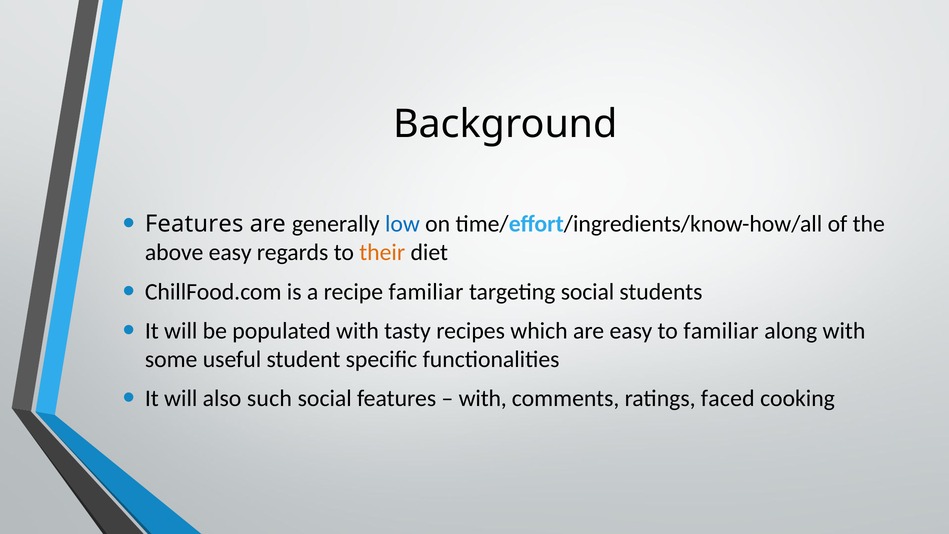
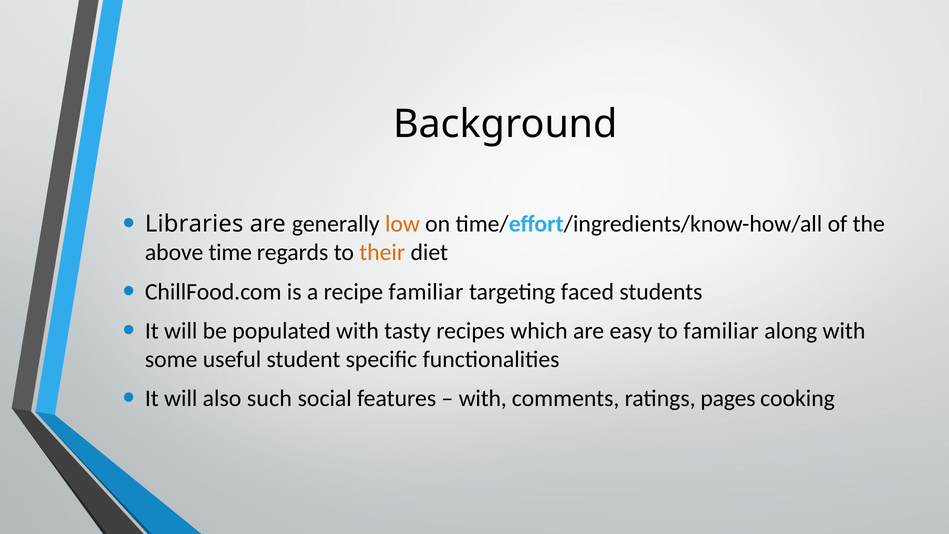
Features at (194, 224): Features -> Libraries
low colour: blue -> orange
above easy: easy -> time
targeting social: social -> faced
faced: faced -> pages
